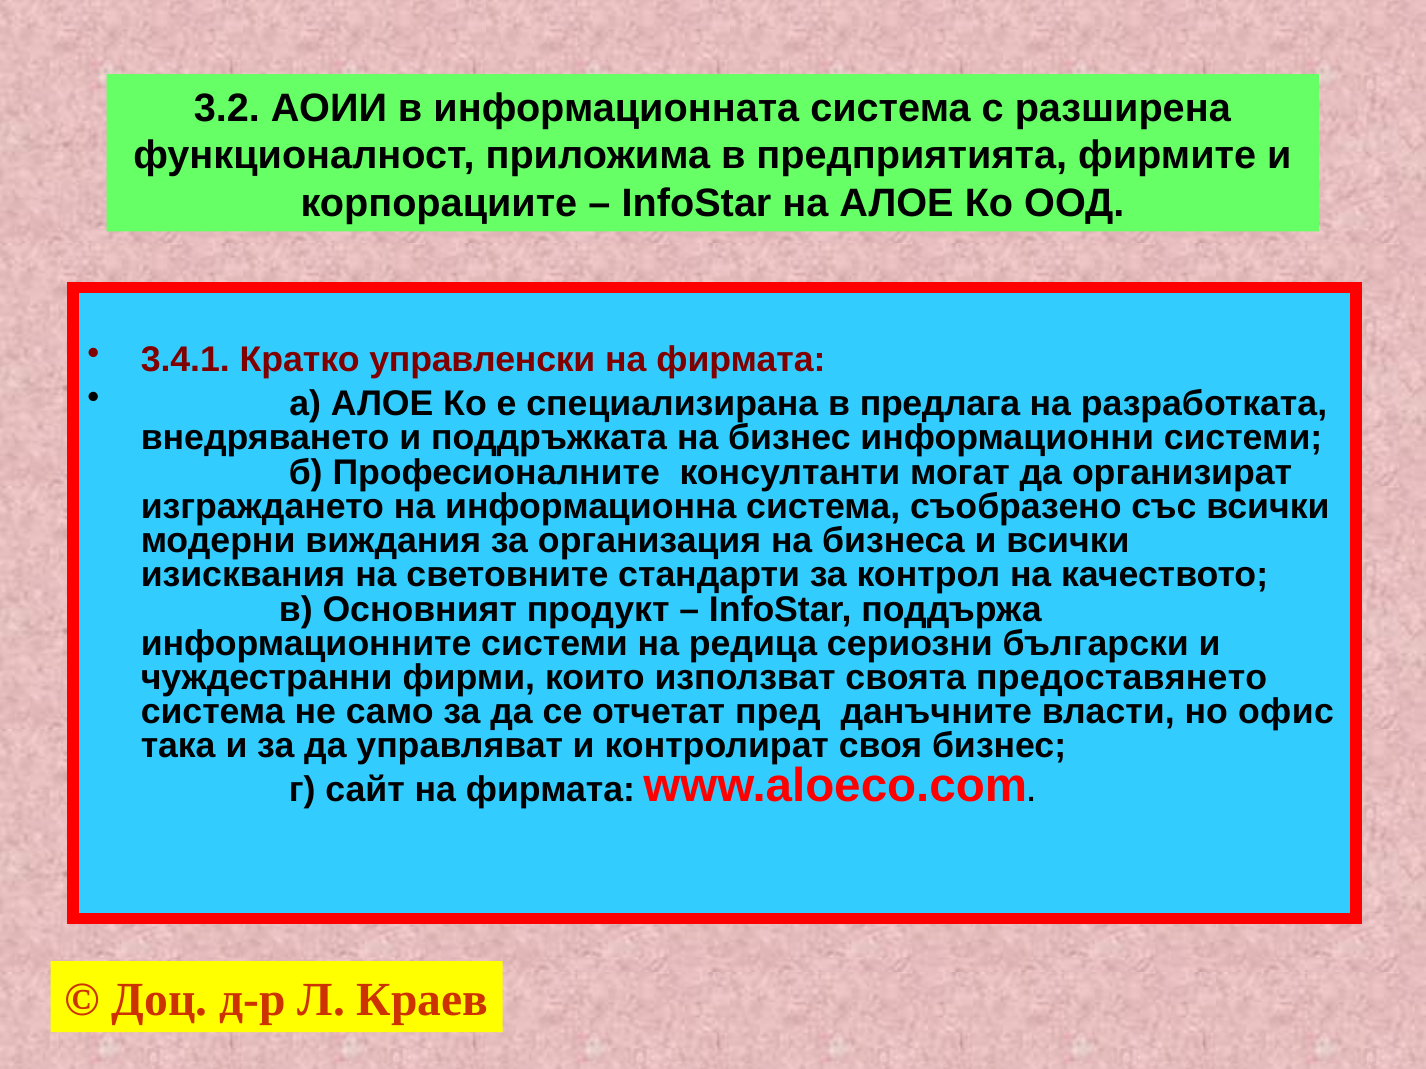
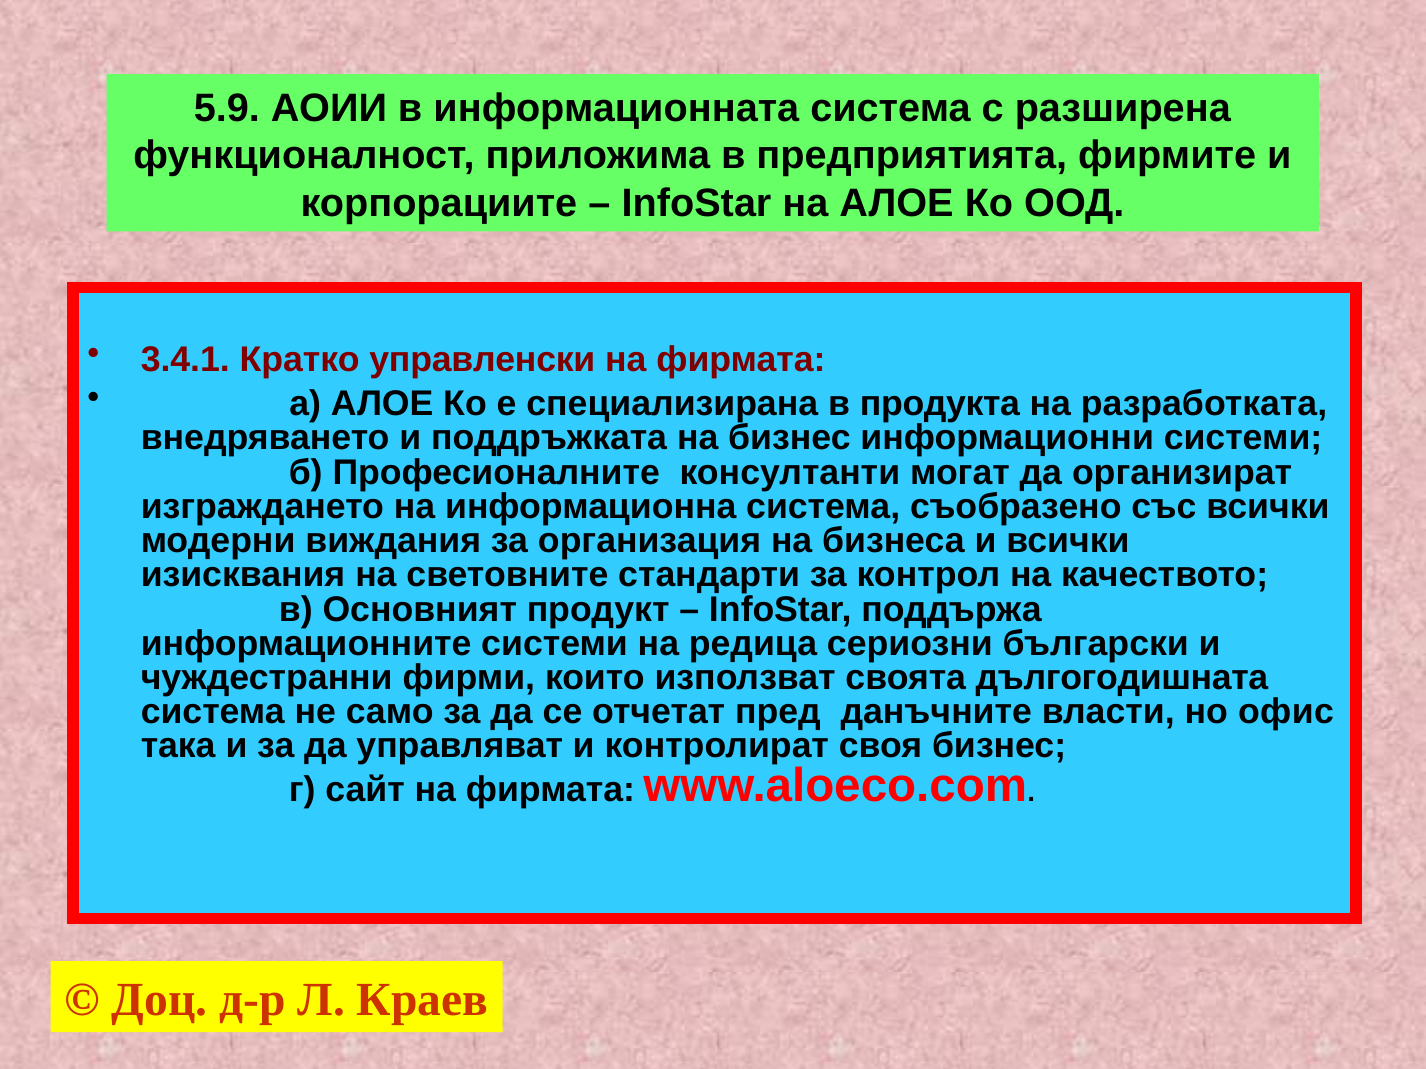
3.2: 3.2 -> 5.9
предлага: предлага -> продукта
предоставянето: предоставянето -> дългогодишната
